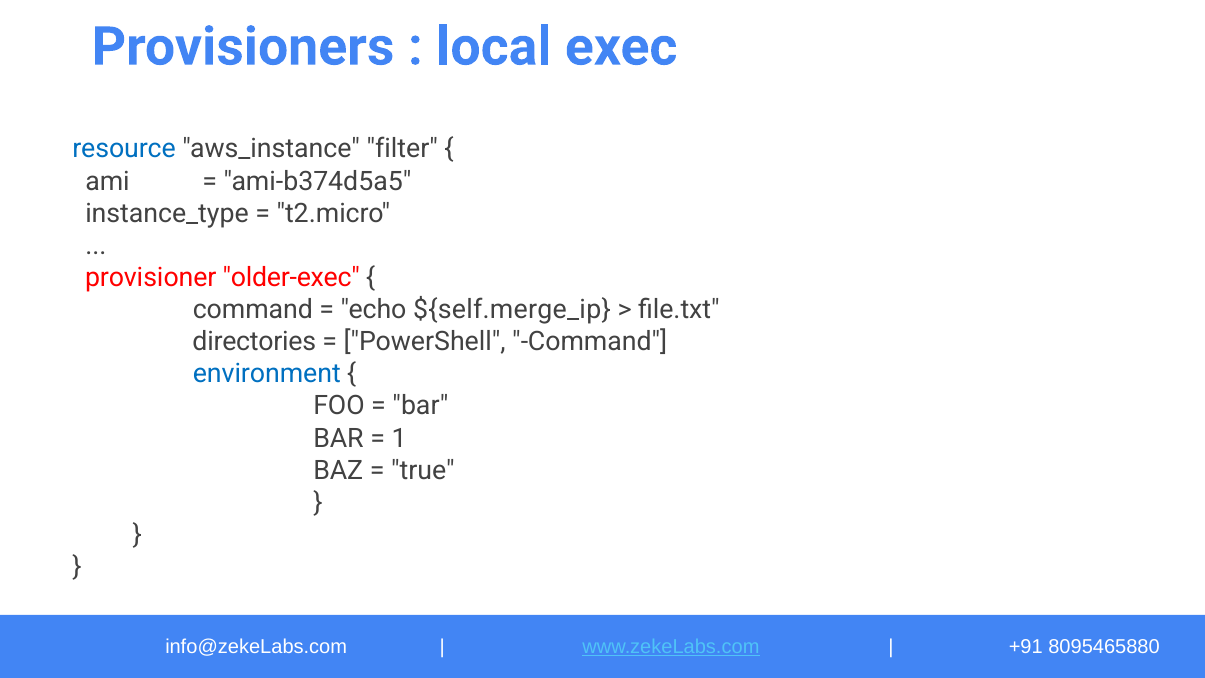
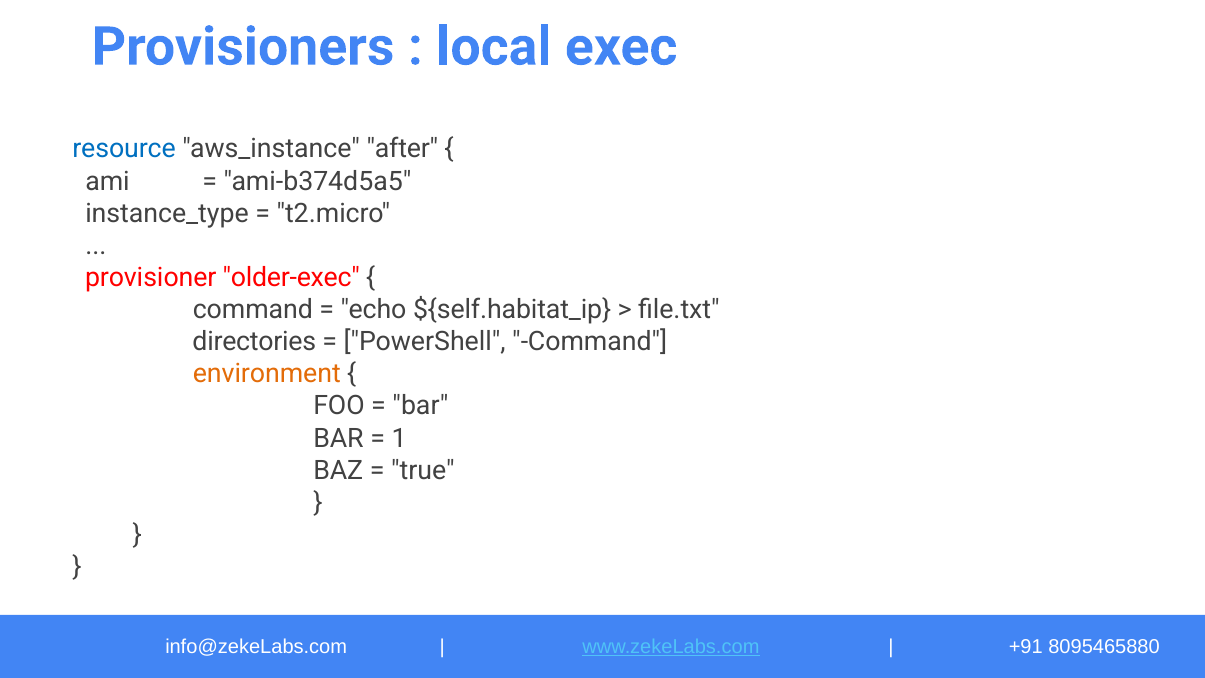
filter: filter -> after
${self.merge_ip: ${self.merge_ip -> ${self.habitat_ip
environment colour: blue -> orange
